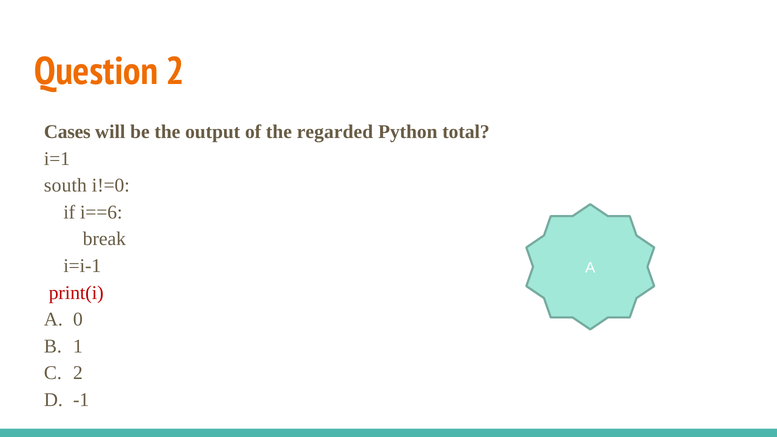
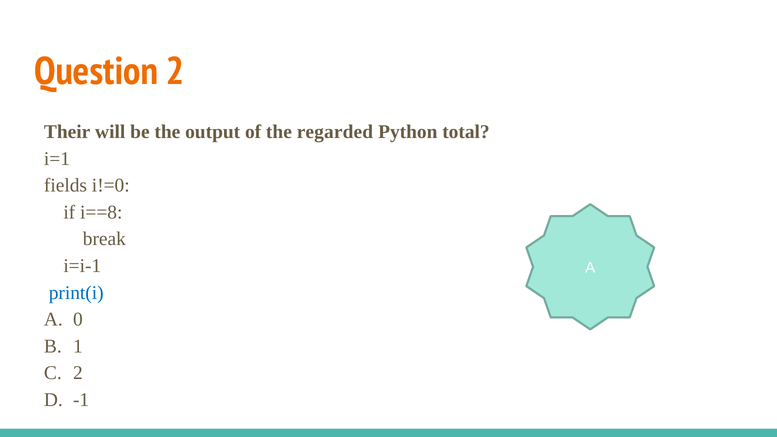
Cases: Cases -> Their
south: south -> fields
i==6: i==6 -> i==8
print(i colour: red -> blue
